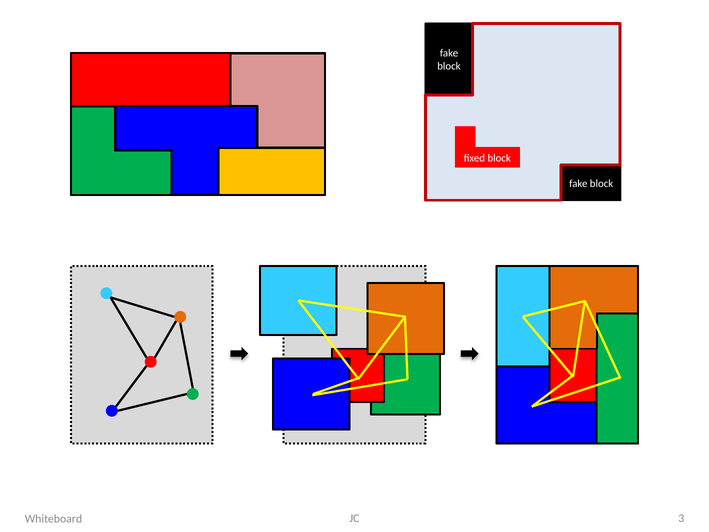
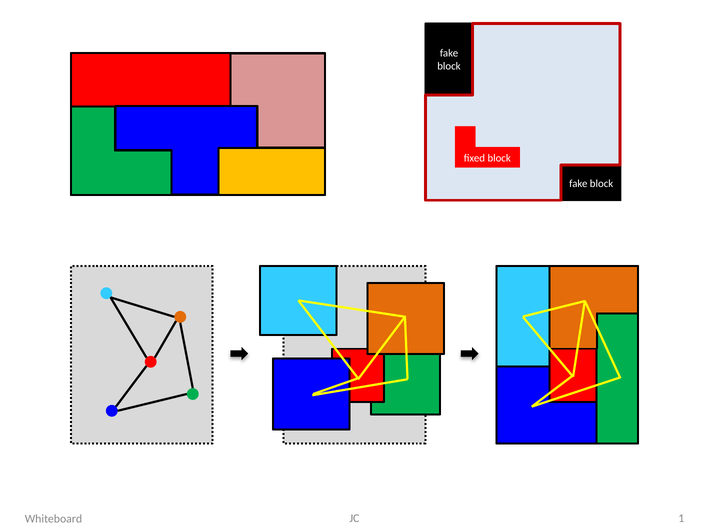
3: 3 -> 1
